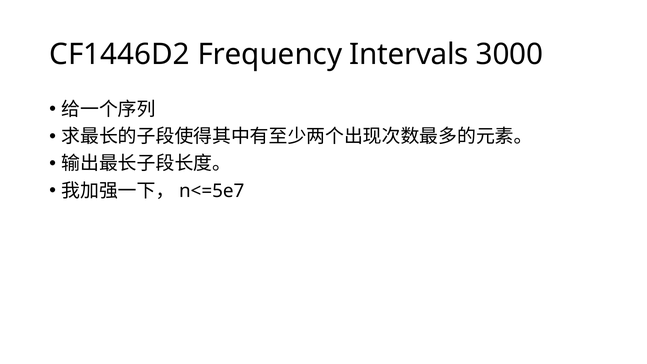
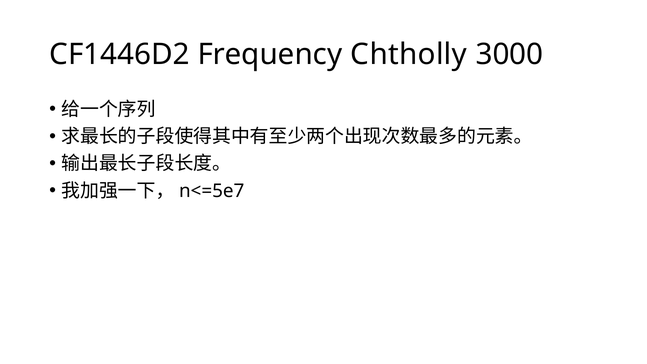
Intervals: Intervals -> Chtholly
